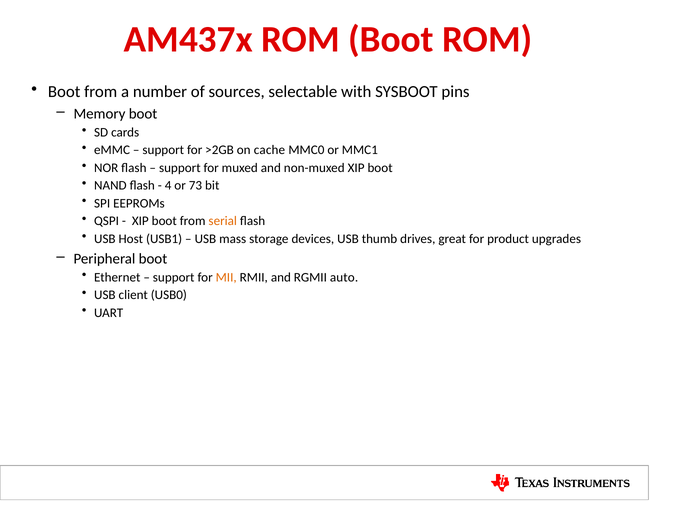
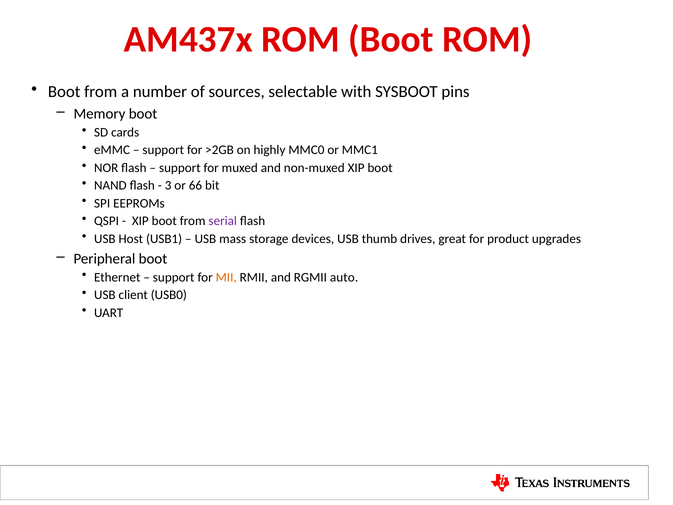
cache: cache -> highly
4: 4 -> 3
73: 73 -> 66
serial colour: orange -> purple
